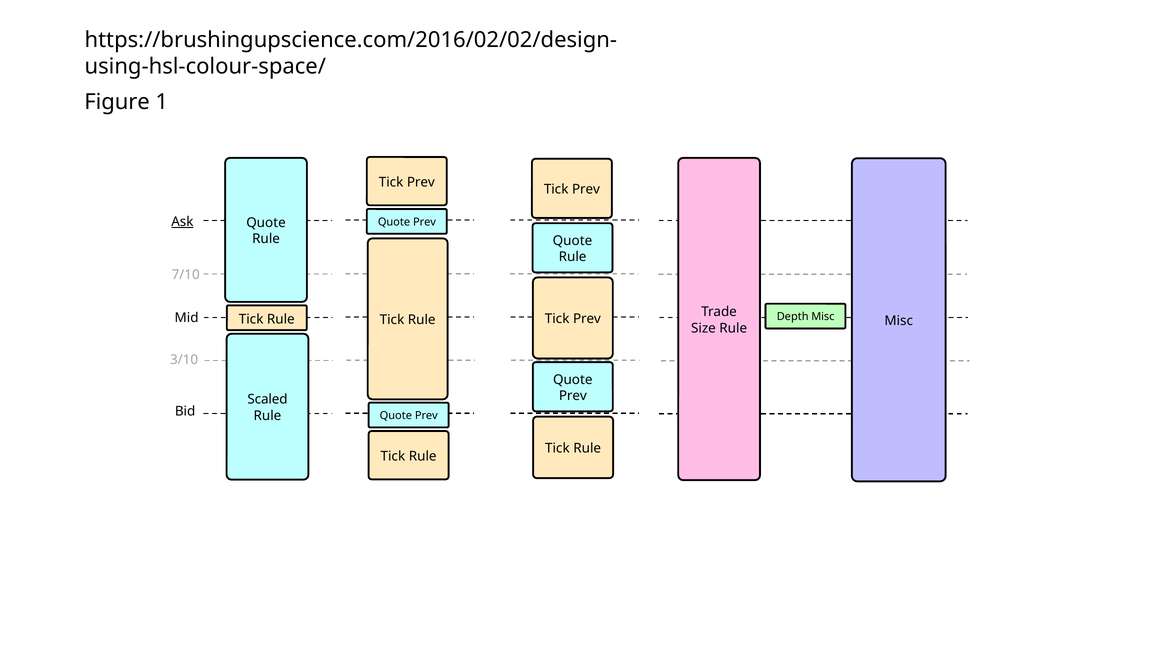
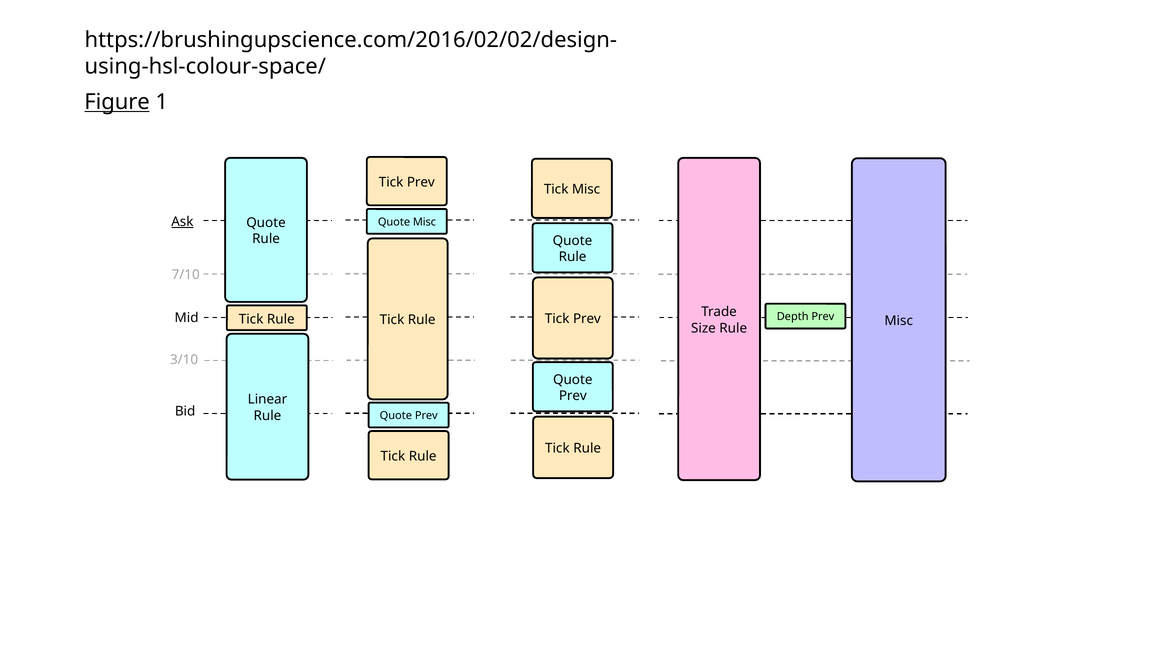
Figure underline: none -> present
Prev at (586, 189): Prev -> Misc
Prev at (424, 222): Prev -> Misc
Depth Misc: Misc -> Prev
Scaled: Scaled -> Linear
